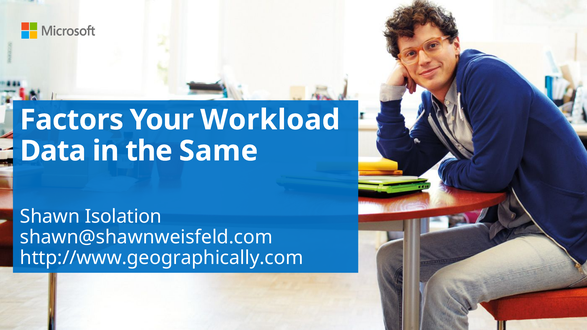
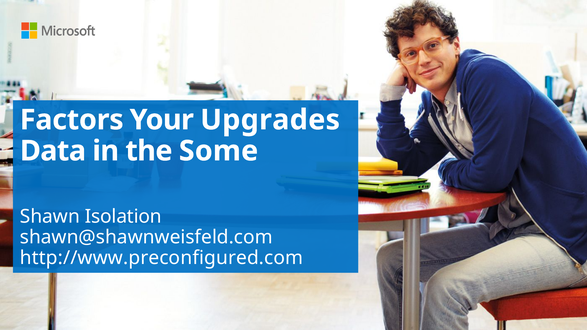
Workload: Workload -> Upgrades
Same: Same -> Some
http://www.geographically.com: http://www.geographically.com -> http://www.preconfigured.com
